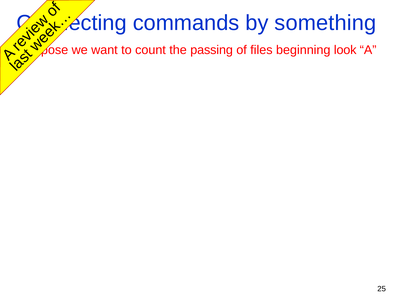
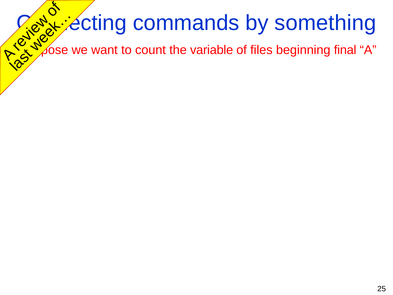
passing: passing -> variable
look: look -> final
